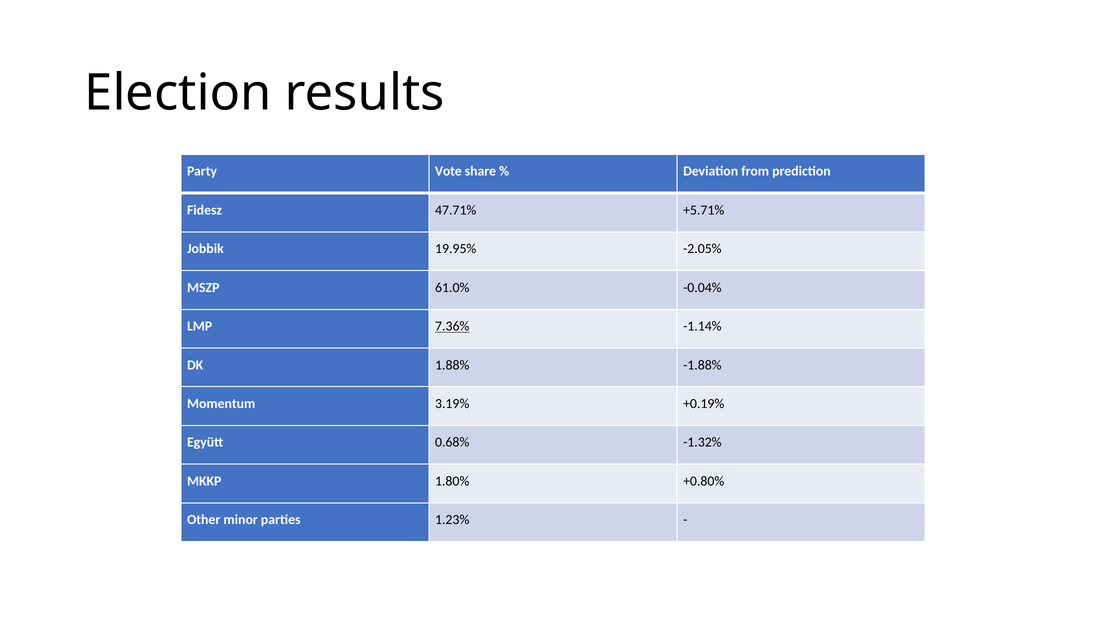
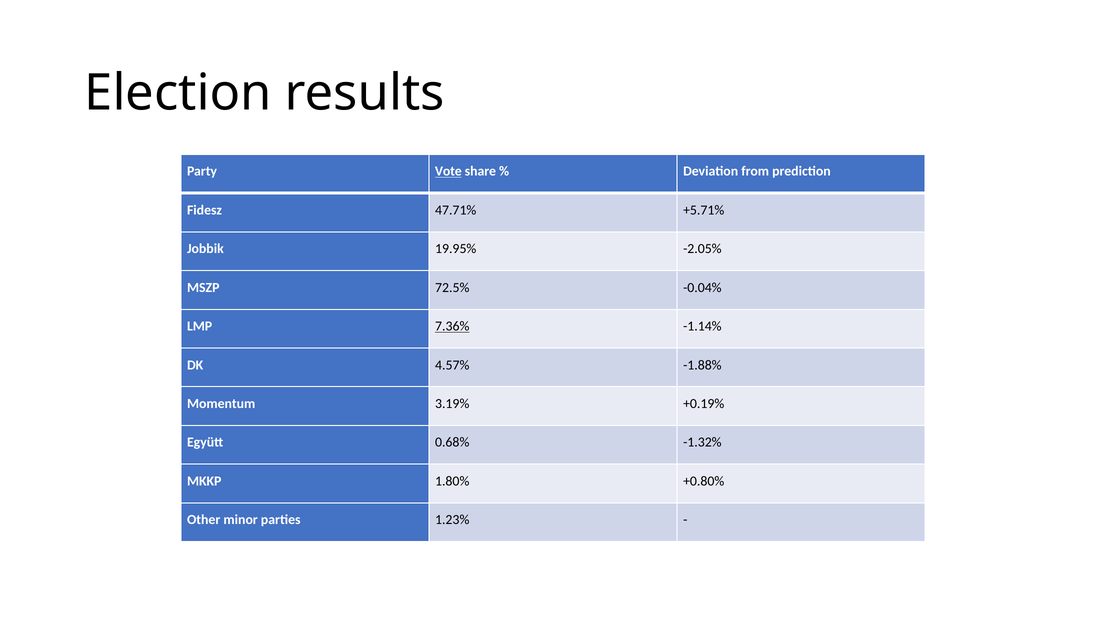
Vote underline: none -> present
61.0%: 61.0% -> 72.5%
1.88%: 1.88% -> 4.57%
